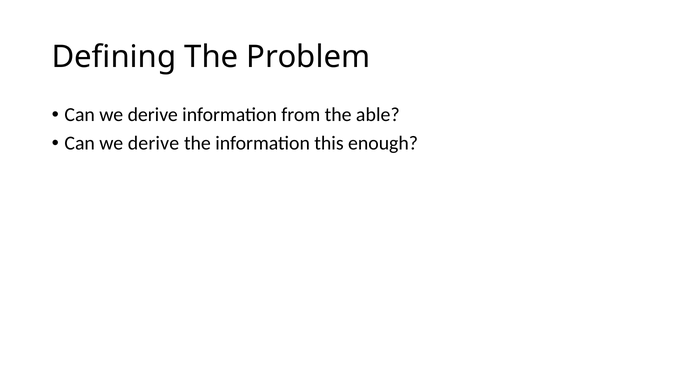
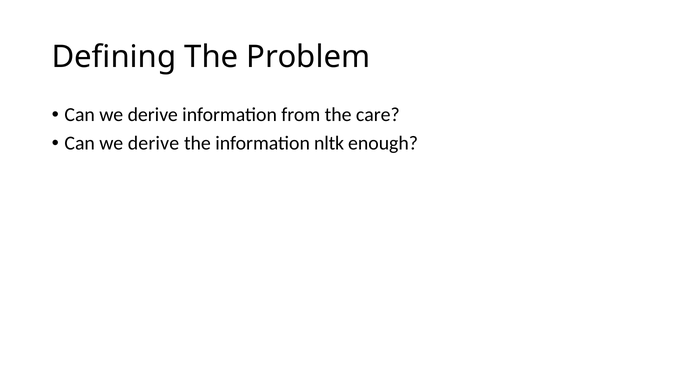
able: able -> care
this: this -> nltk
